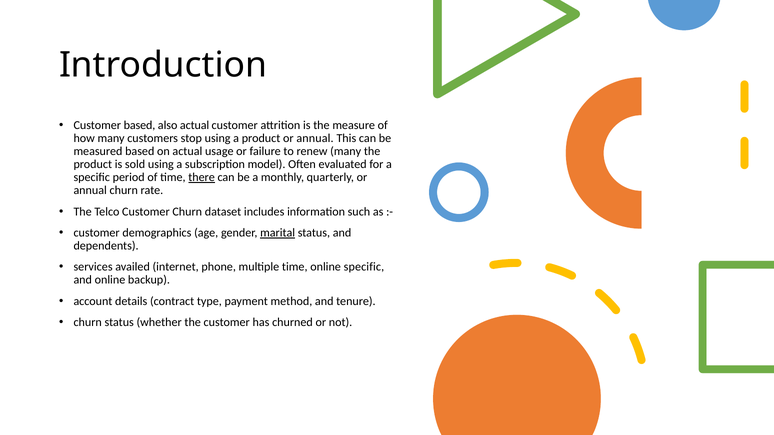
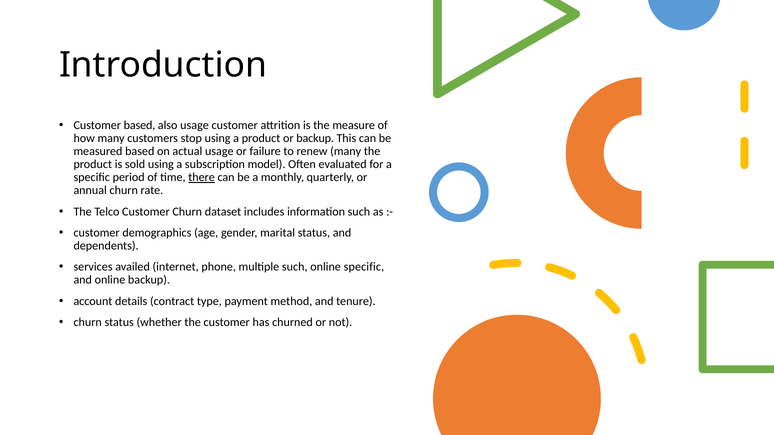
also actual: actual -> usage
product or annual: annual -> backup
marital underline: present -> none
multiple time: time -> such
